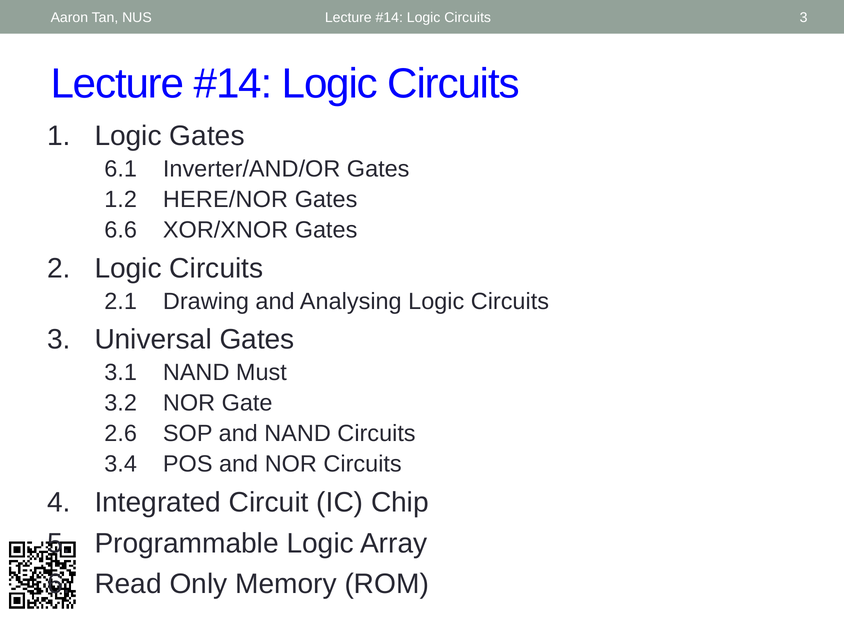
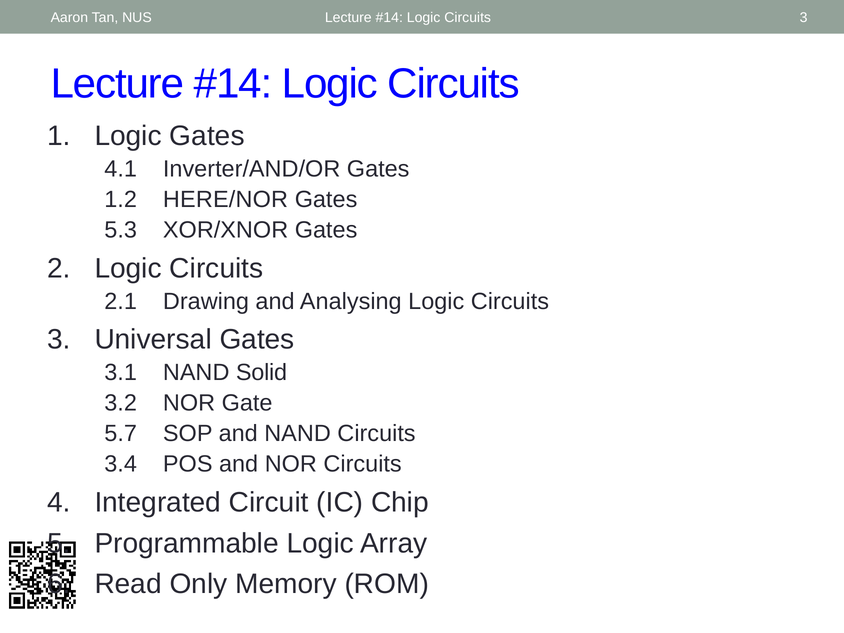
6.1: 6.1 -> 4.1
6.6: 6.6 -> 5.3
Must: Must -> Solid
2.6: 2.6 -> 5.7
